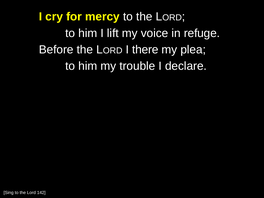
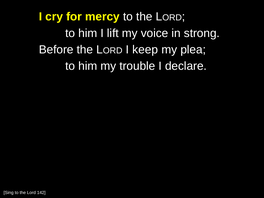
refuge: refuge -> strong
there: there -> keep
